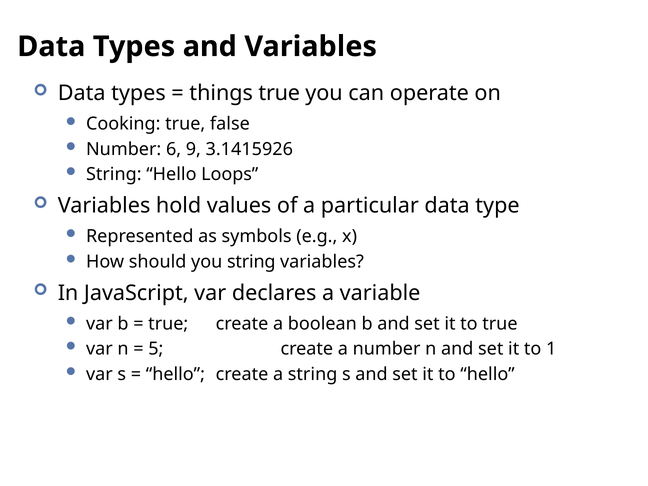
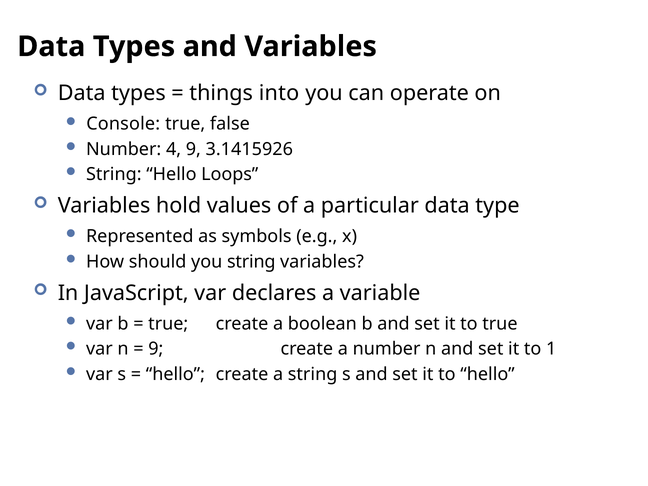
things true: true -> into
Cooking: Cooking -> Console
6: 6 -> 4
5 at (156, 349): 5 -> 9
